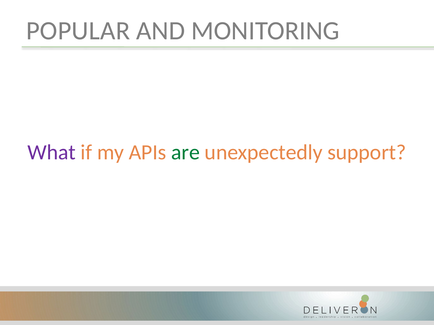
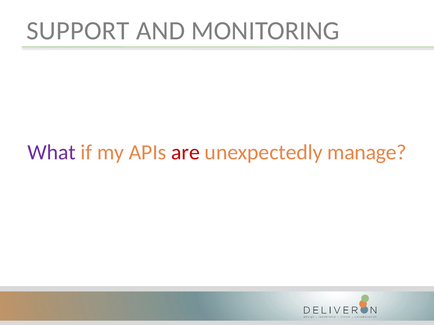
POPULAR: POPULAR -> SUPPORT
are colour: green -> red
support: support -> manage
